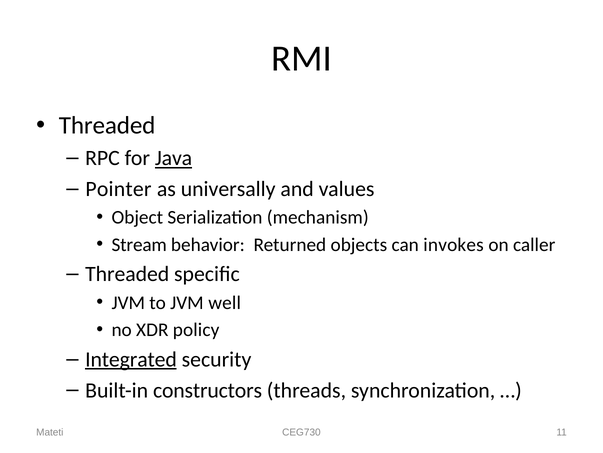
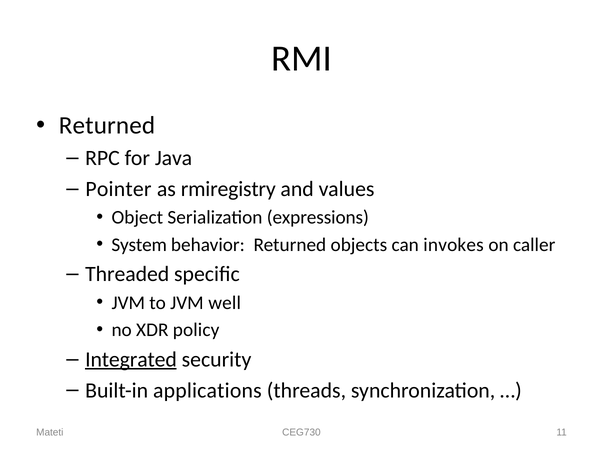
Threaded at (107, 125): Threaded -> Returned
Java underline: present -> none
universally: universally -> rmiregistry
mechanism: mechanism -> expressions
Stream: Stream -> System
constructors: constructors -> applications
